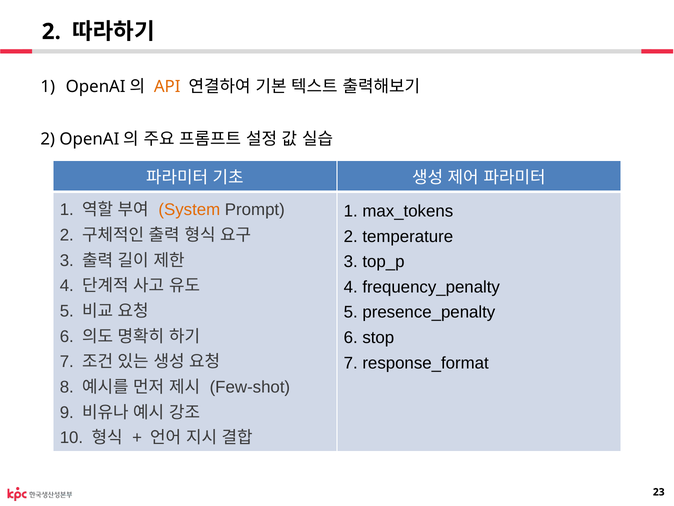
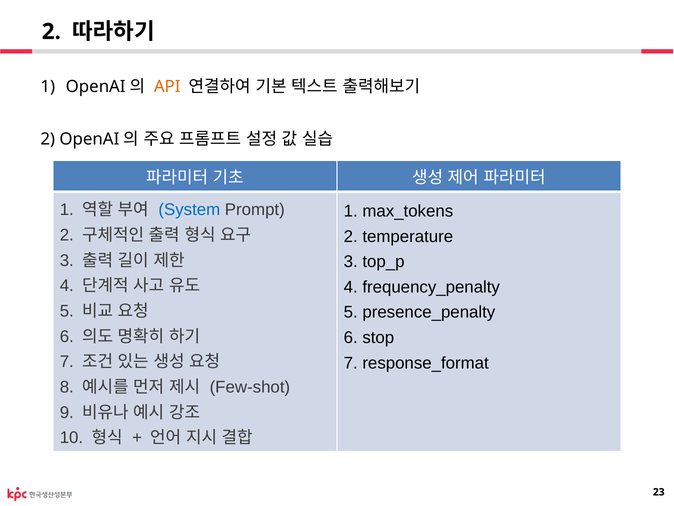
System colour: orange -> blue
